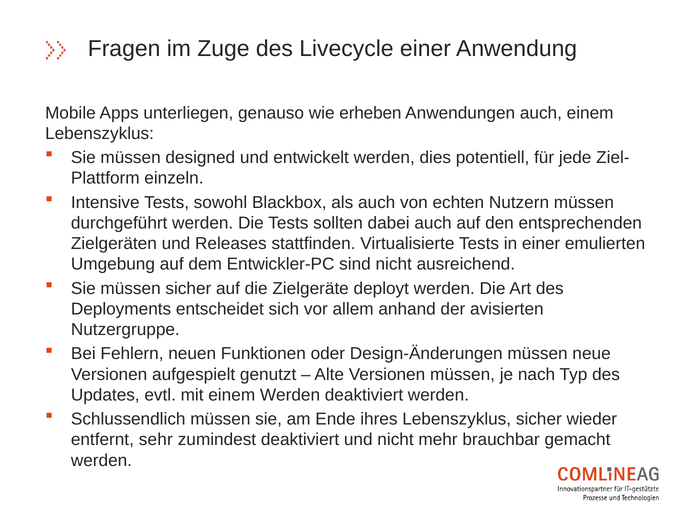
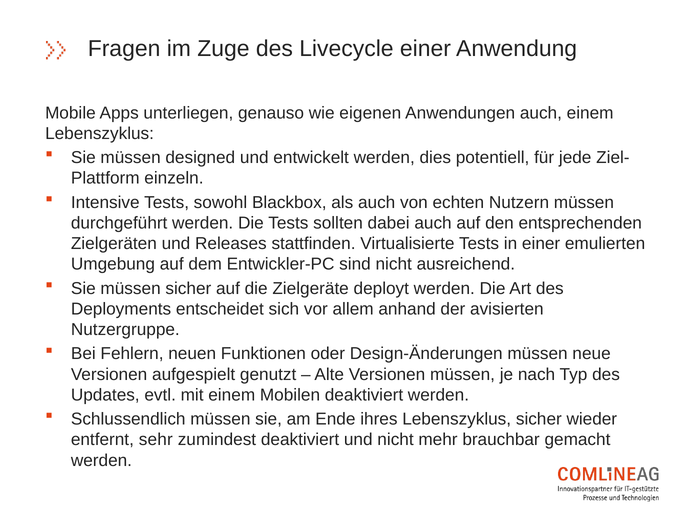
erheben: erheben -> eigenen
einem Werden: Werden -> Mobilen
